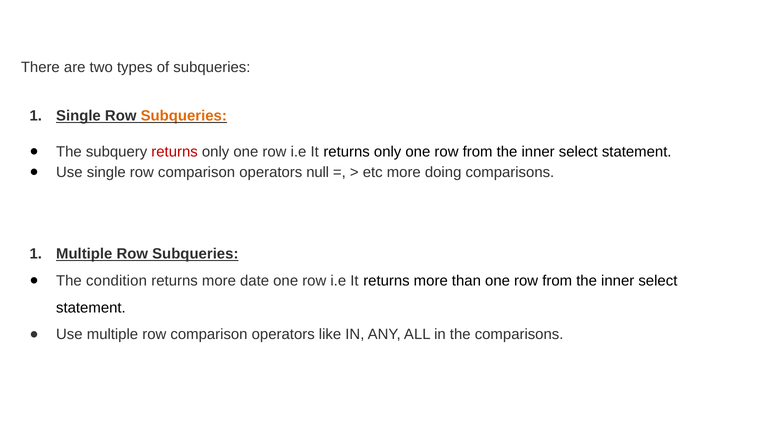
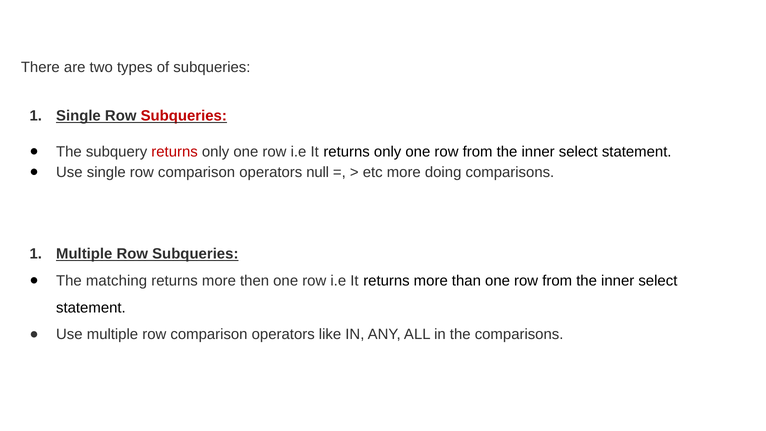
Subqueries at (184, 116) colour: orange -> red
condition: condition -> matching
date: date -> then
